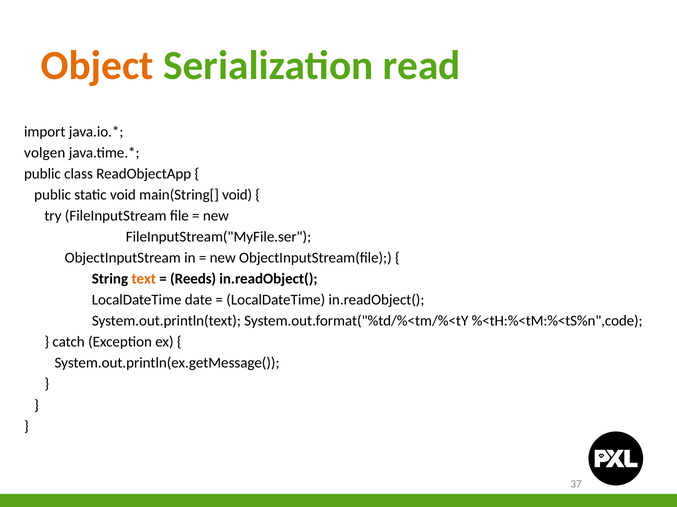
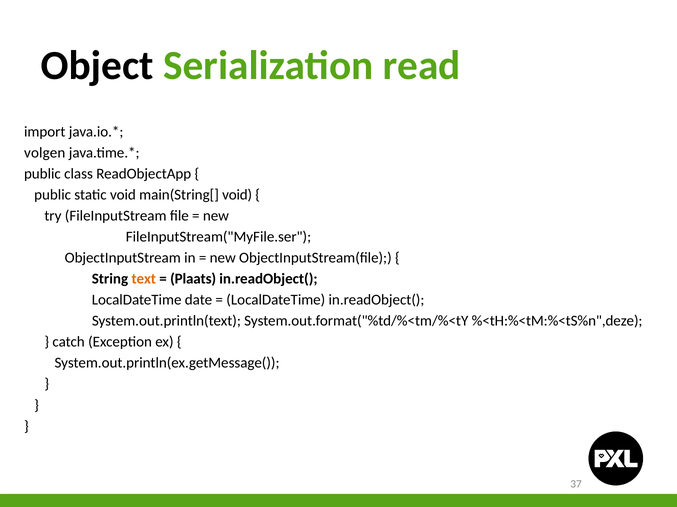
Object colour: orange -> black
Reeds: Reeds -> Plaats
%<tH:%<tM:%<tS%n",code: %<tH:%<tM:%<tS%n",code -> %<tH:%<tM:%<tS%n",deze
